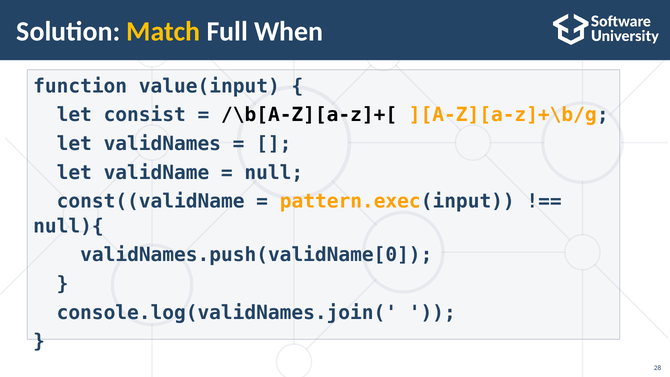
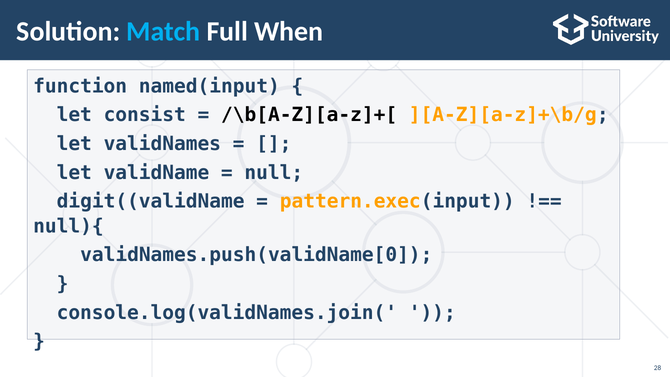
Match colour: yellow -> light blue
value(input: value(input -> named(input
const((validName: const((validName -> digit((validName
